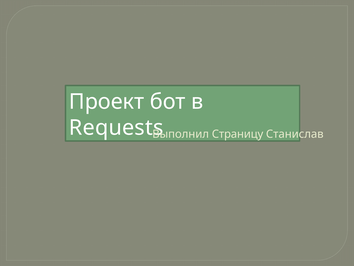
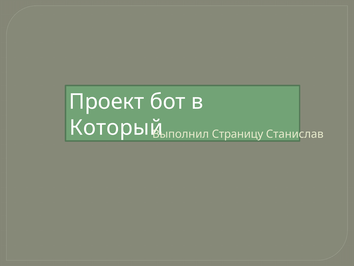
Requests: Requests -> Который
